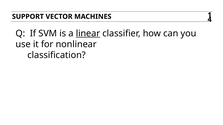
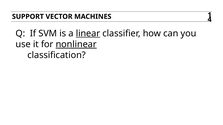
nonlinear underline: none -> present
